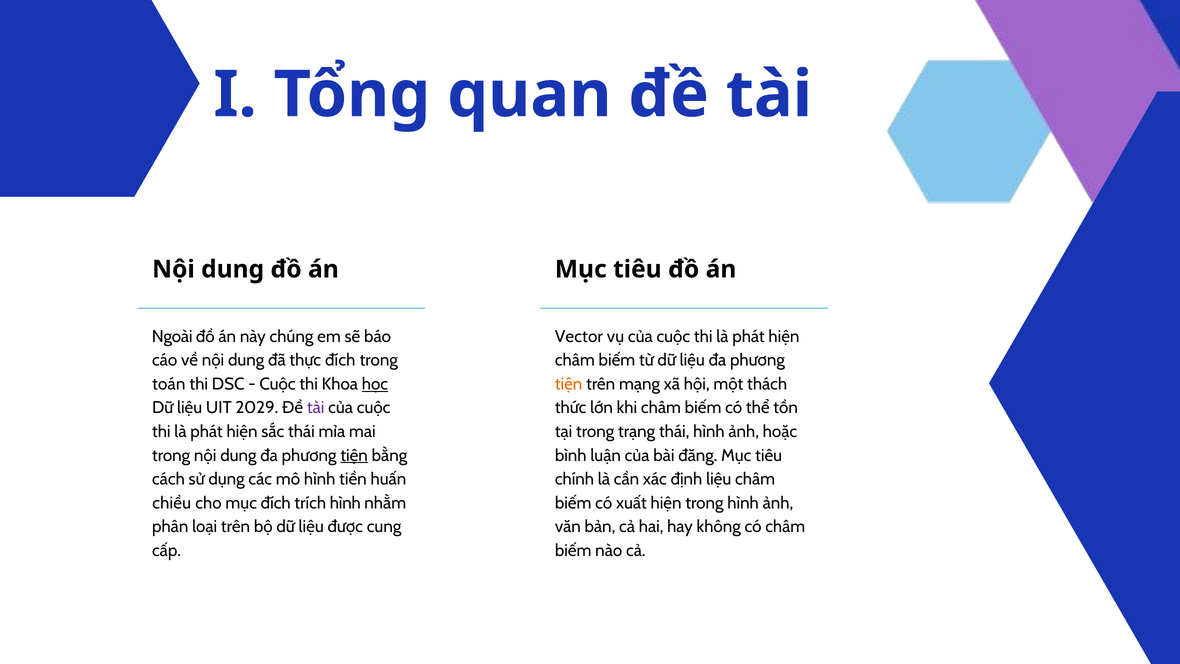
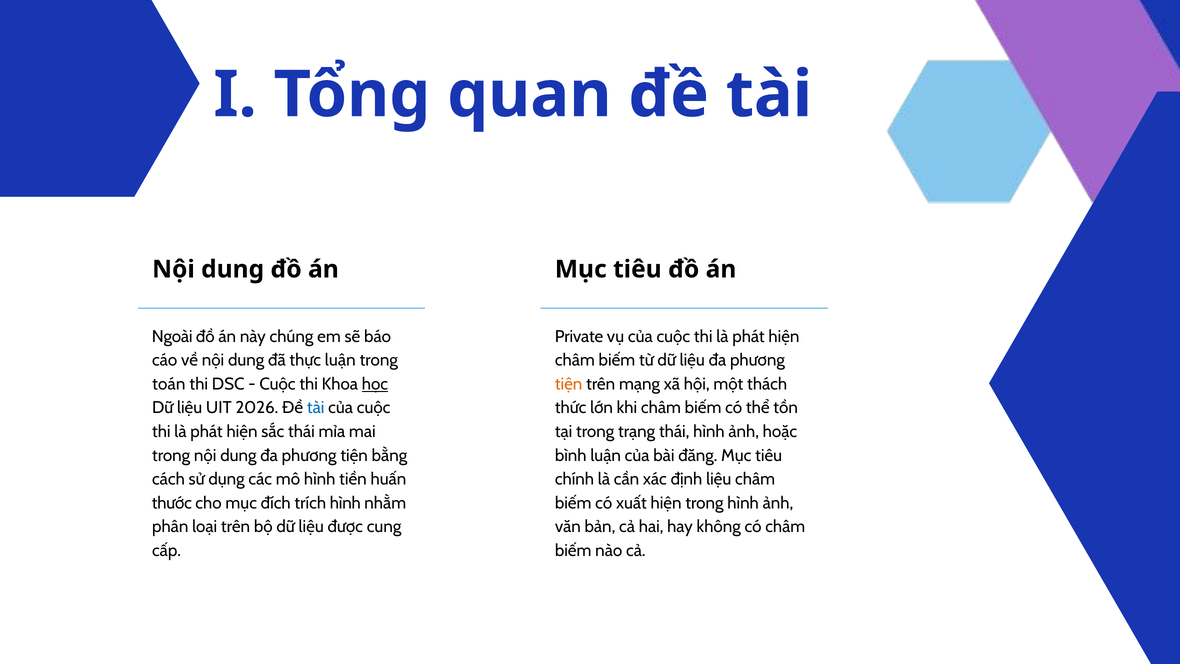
Vector: Vector -> Private
thực đích: đích -> luận
2029: 2029 -> 2026
tài at (316, 408) colour: purple -> blue
tiện at (354, 455) underline: present -> none
chiều: chiều -> thước
